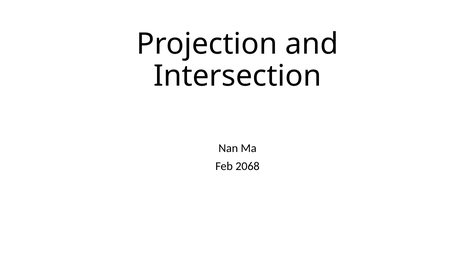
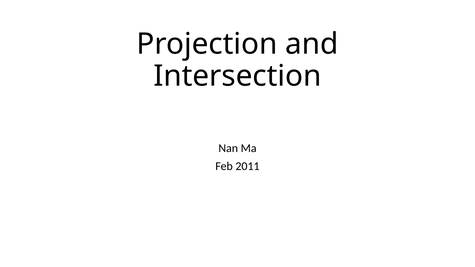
2068: 2068 -> 2011
